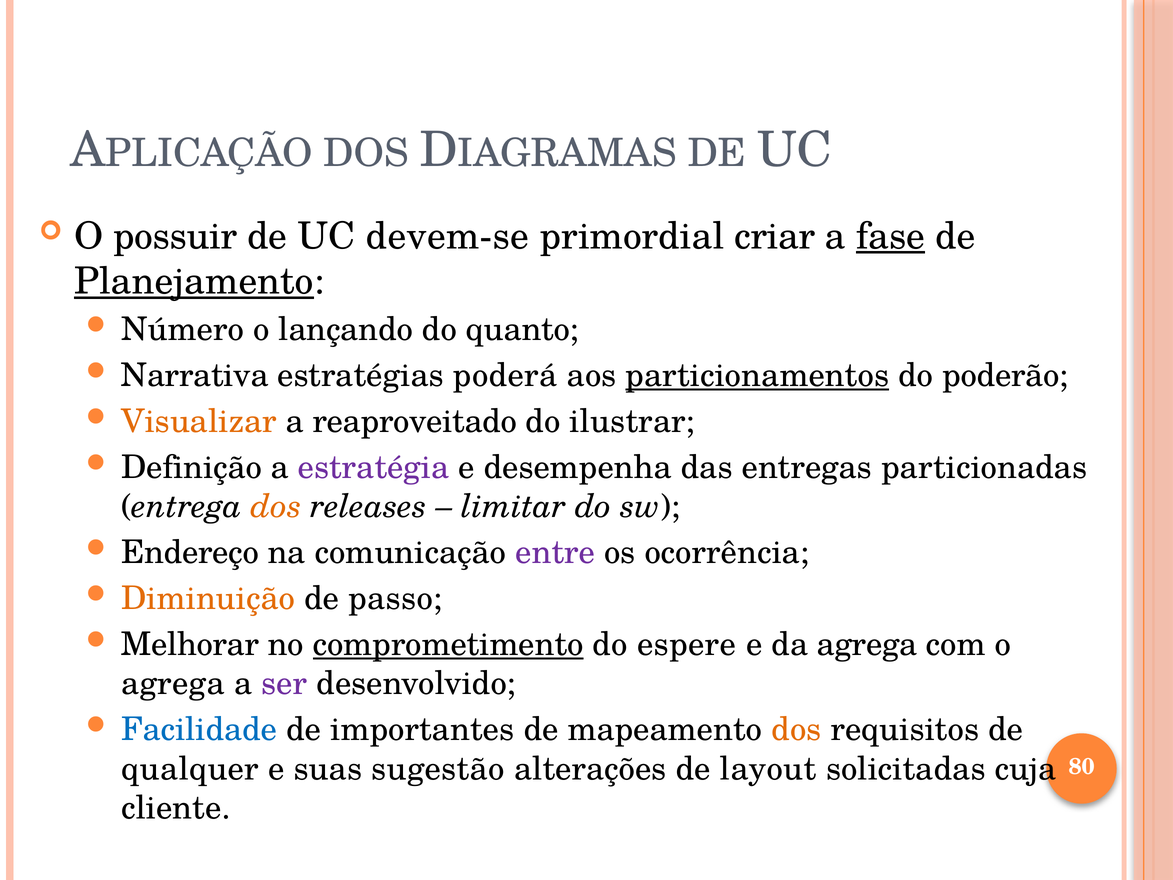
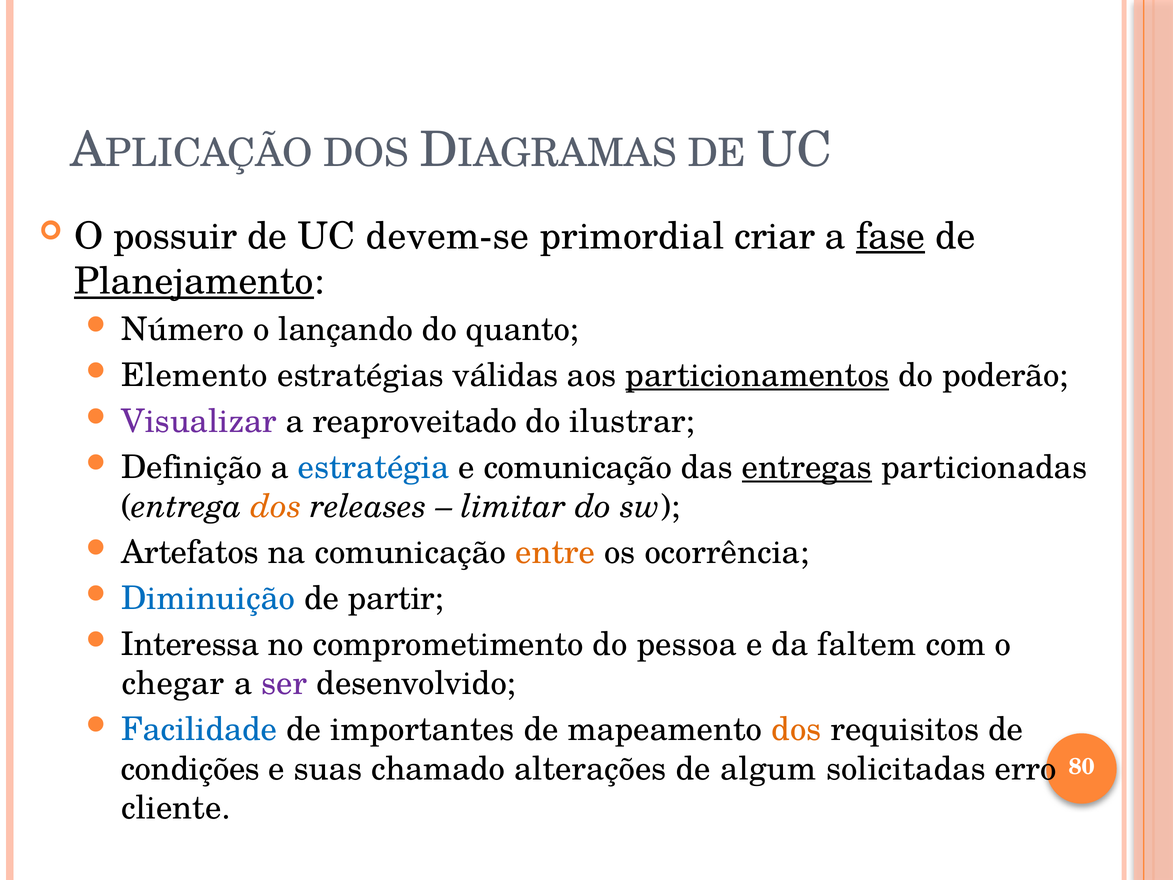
Narrativa: Narrativa -> Elemento
poderá: poderá -> válidas
Visualizar colour: orange -> purple
estratégia colour: purple -> blue
e desempenha: desempenha -> comunicação
entregas underline: none -> present
Endereço: Endereço -> Artefatos
entre colour: purple -> orange
Diminuição colour: orange -> blue
passo: passo -> partir
Melhorar: Melhorar -> Interessa
comprometimento underline: present -> none
espere: espere -> pessoa
da agrega: agrega -> faltem
agrega at (173, 684): agrega -> chegar
qualquer: qualquer -> condições
sugestão: sugestão -> chamado
layout: layout -> algum
cuja: cuja -> erro
